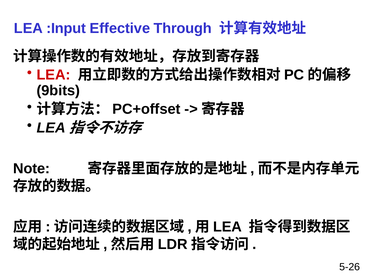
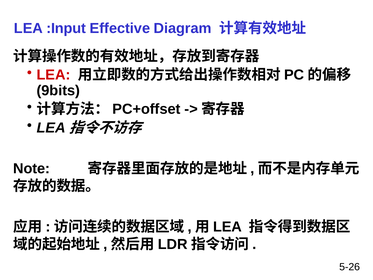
Through: Through -> Diagram
